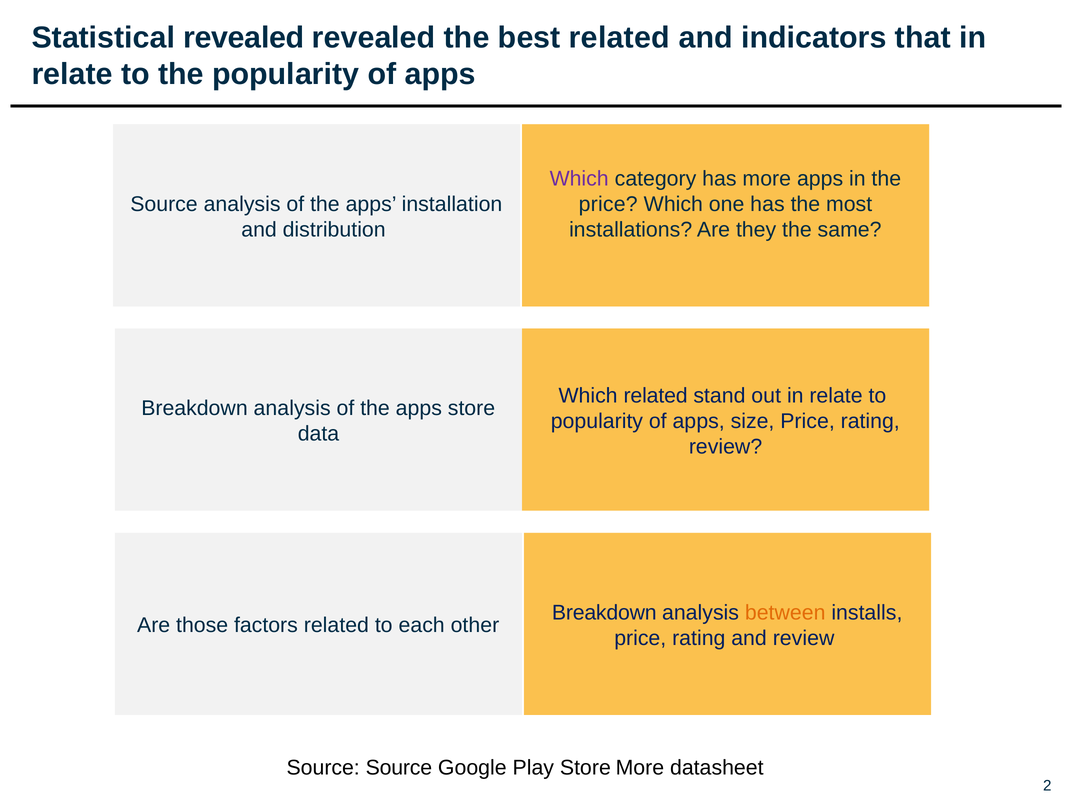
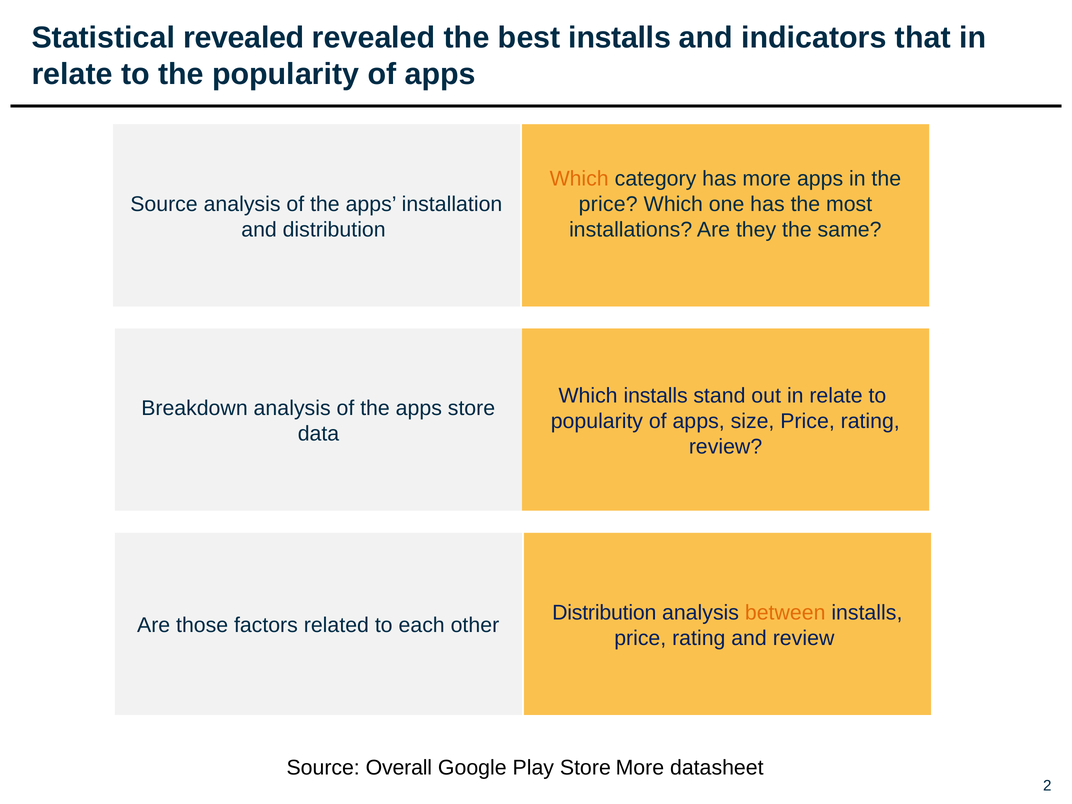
best related: related -> installs
Which at (579, 179) colour: purple -> orange
Which related: related -> installs
Breakdown at (604, 613): Breakdown -> Distribution
Source Source: Source -> Overall
